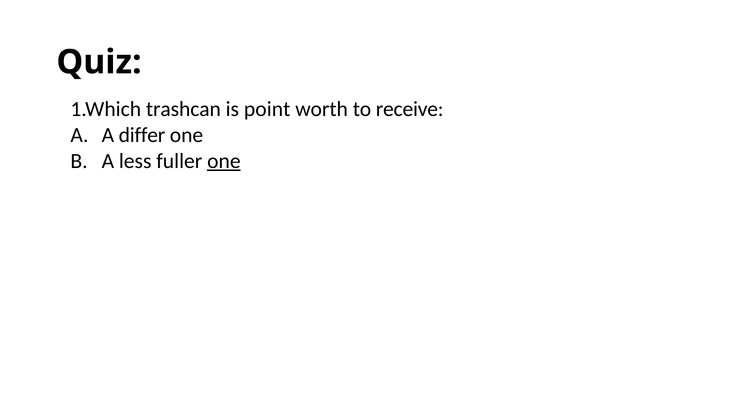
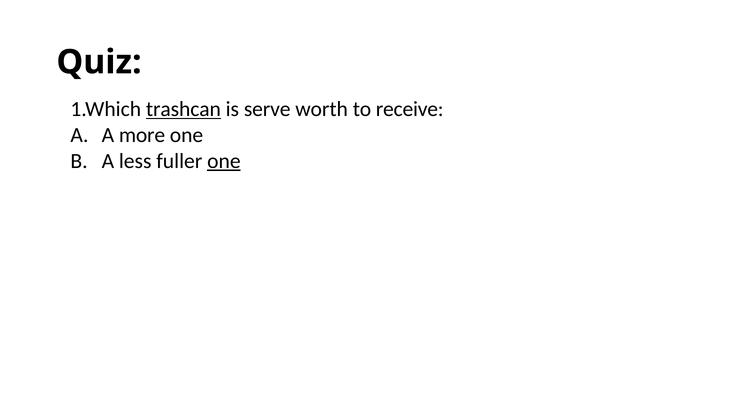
trashcan underline: none -> present
point: point -> serve
differ: differ -> more
